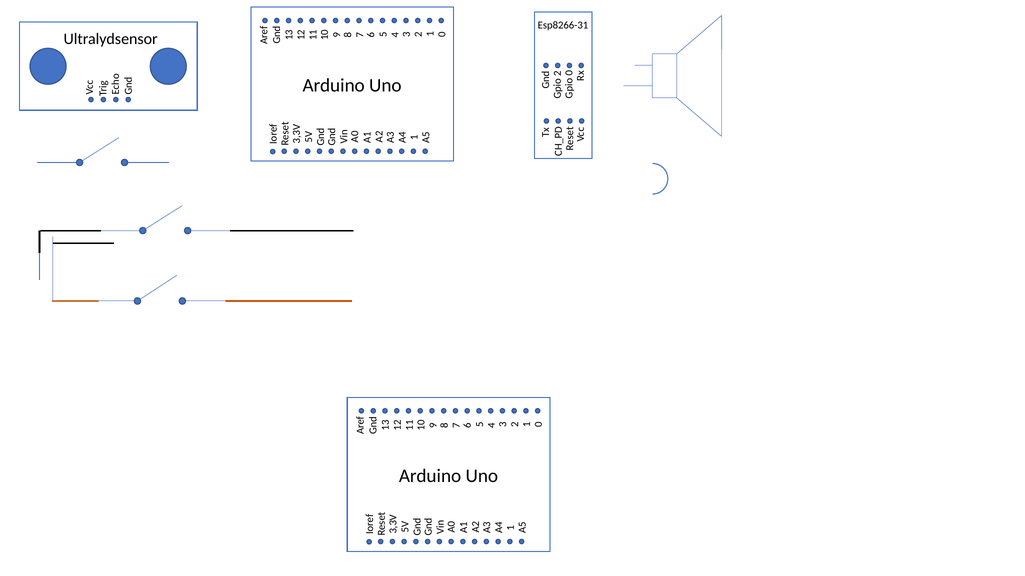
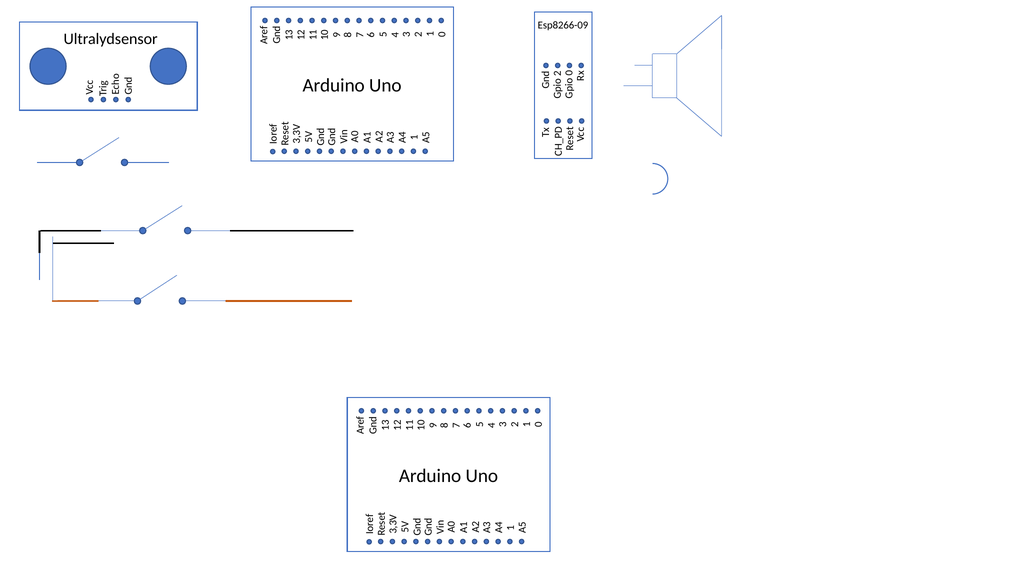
Esp8266-31: Esp8266-31 -> Esp8266-09
